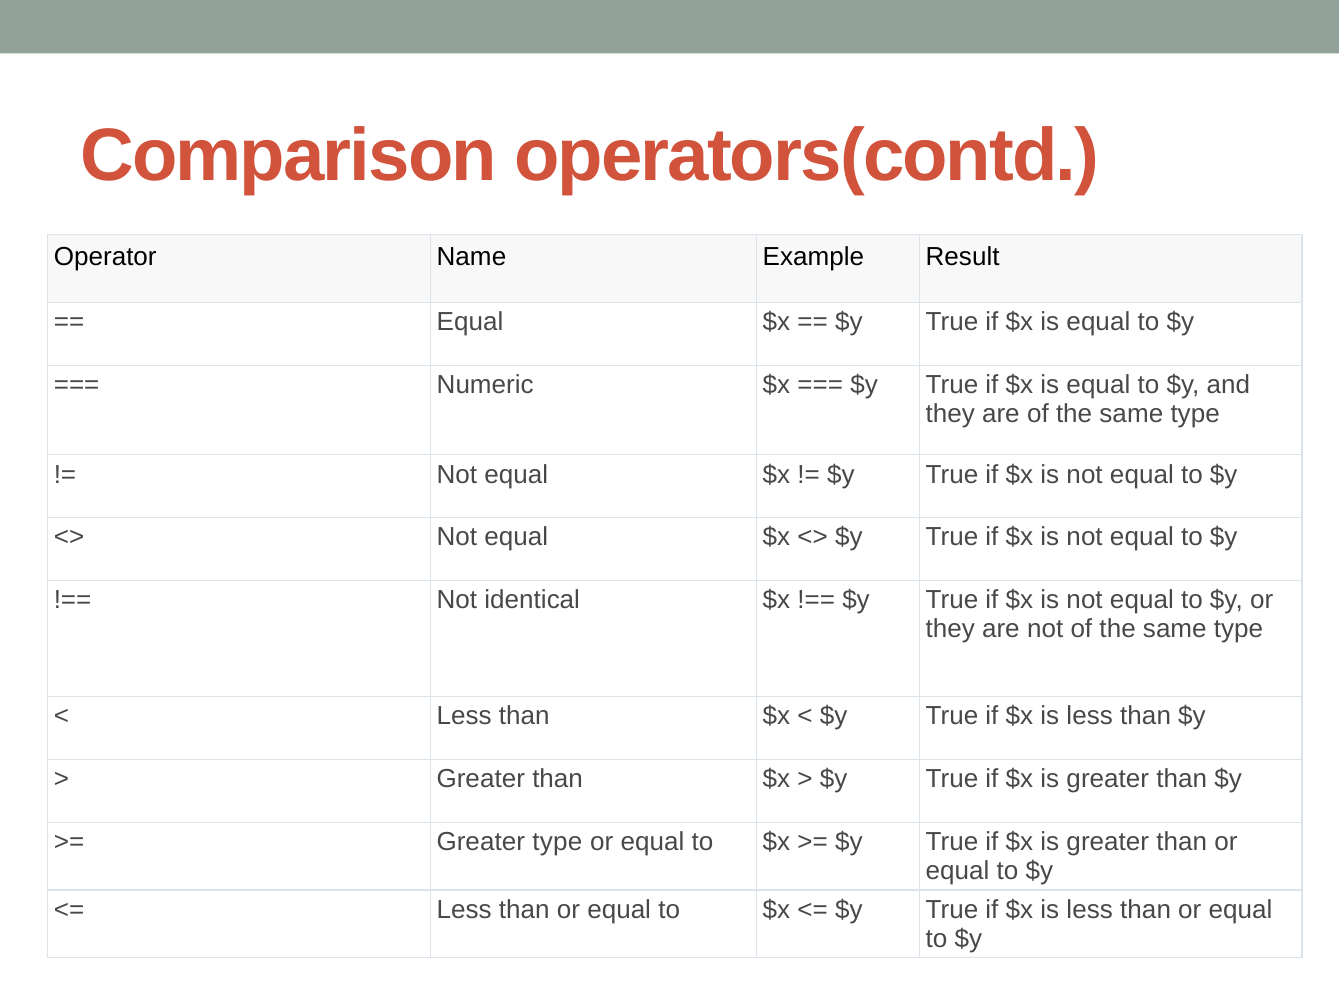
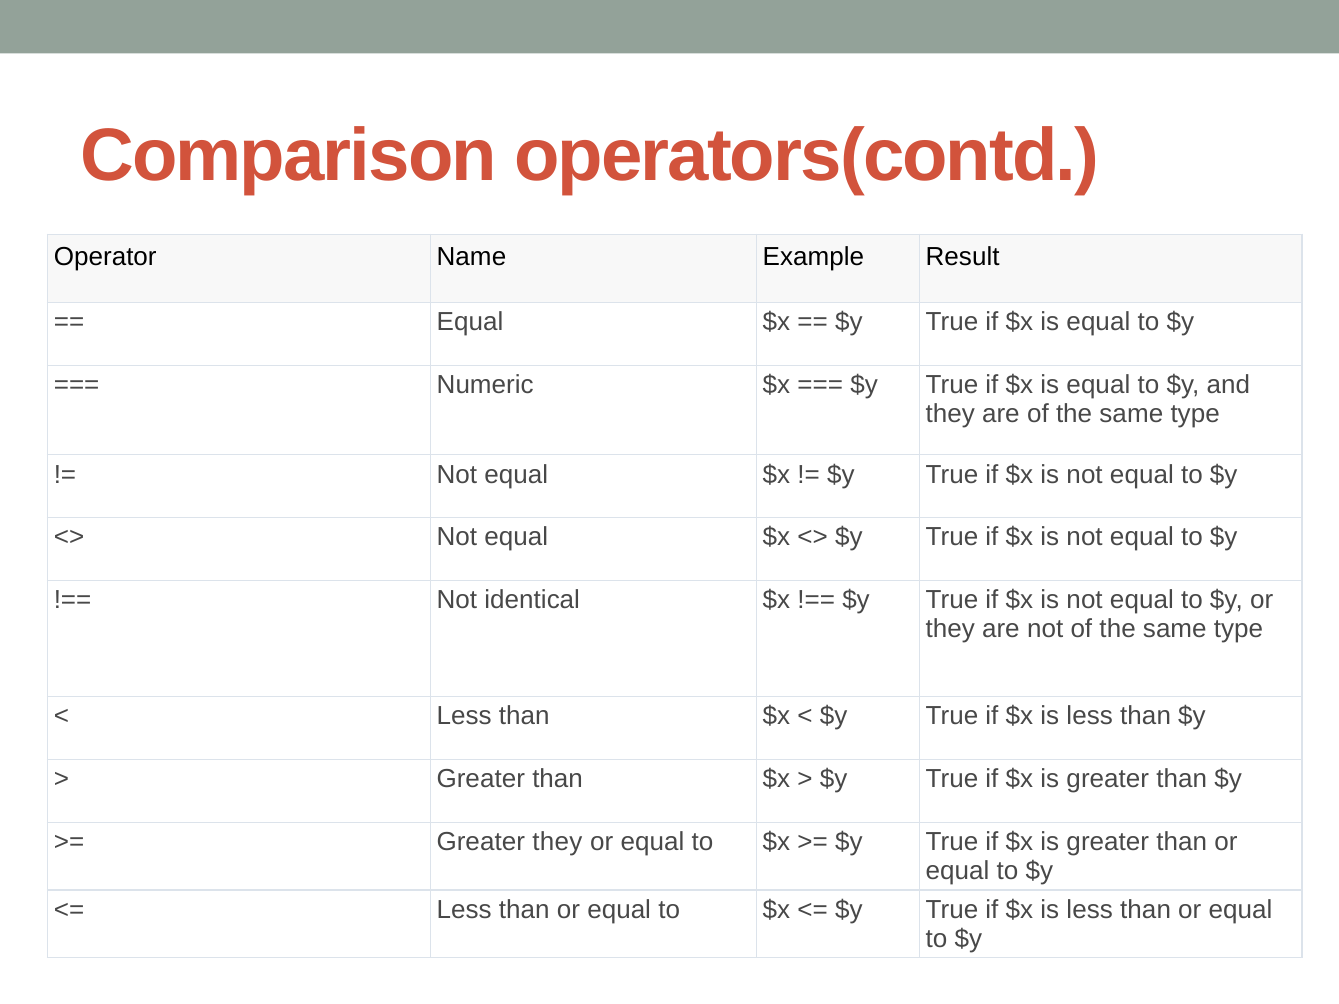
Greater type: type -> they
